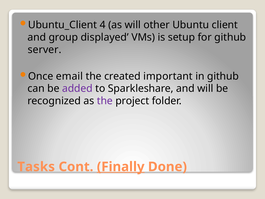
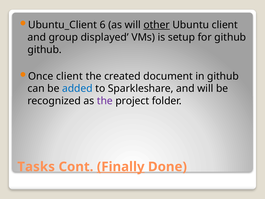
4: 4 -> 6
other underline: none -> present
server at (45, 50): server -> github
Once email: email -> client
important: important -> document
added colour: purple -> blue
